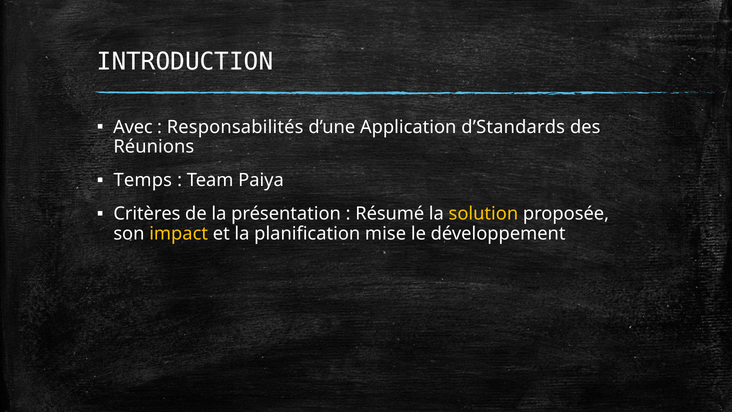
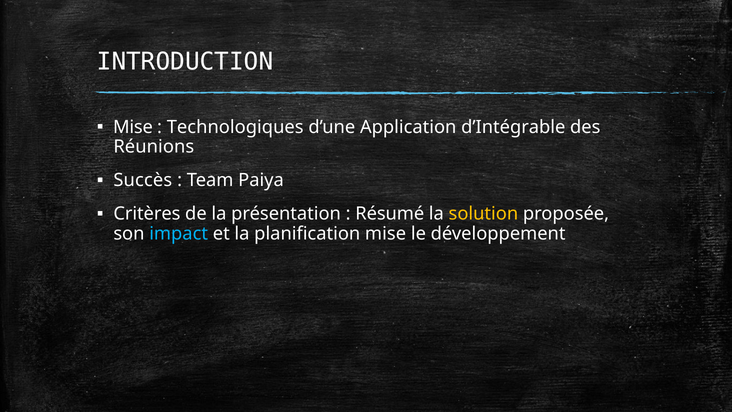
Avec at (133, 127): Avec -> Mise
Responsabilités: Responsabilités -> Technologiques
d’Standards: d’Standards -> d’Intégrable
Temps: Temps -> Succès
impact colour: yellow -> light blue
